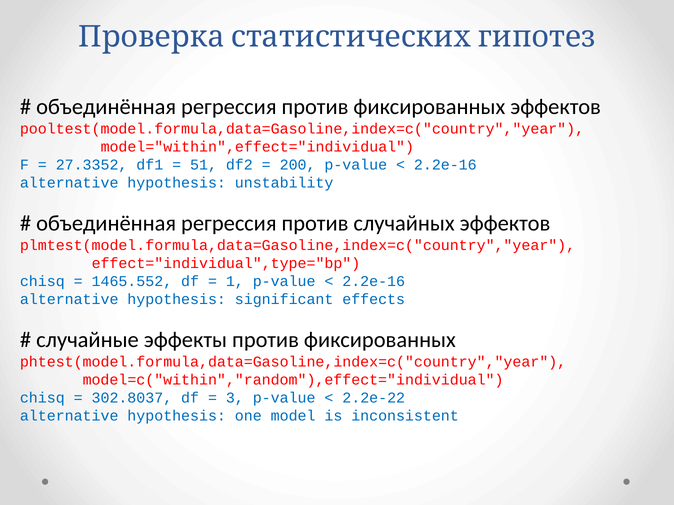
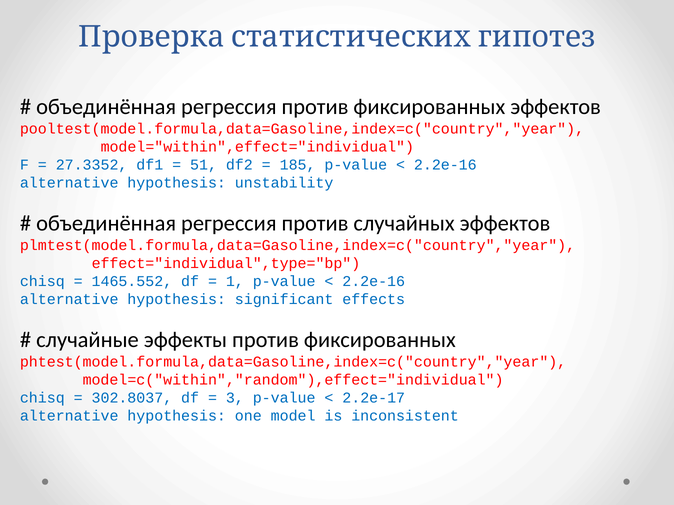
200: 200 -> 185
2.2e-22: 2.2e-22 -> 2.2e-17
